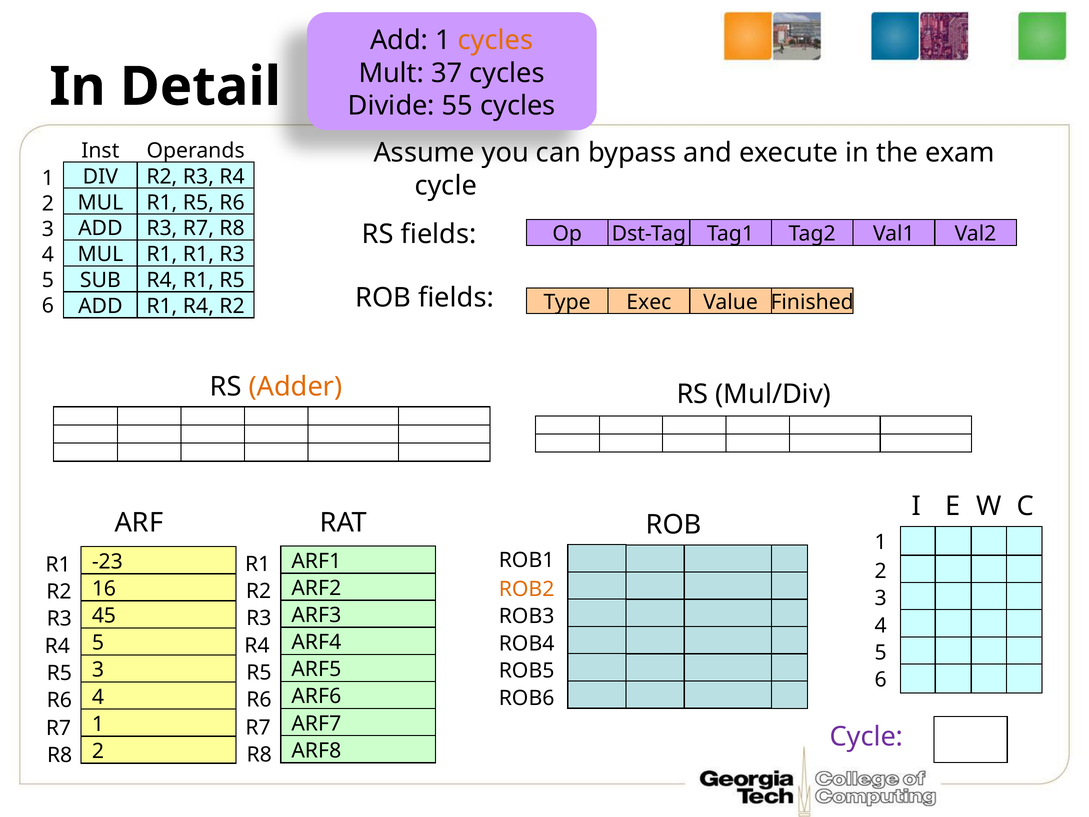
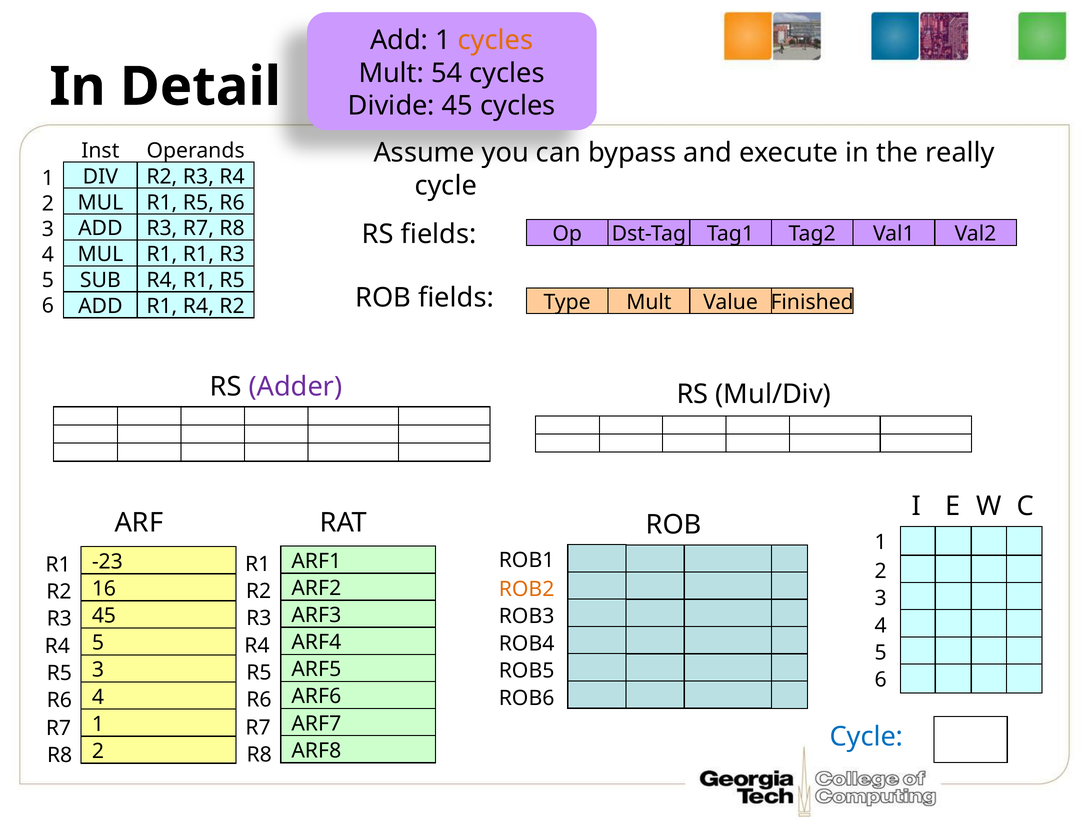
37: 37 -> 54
Divide 55: 55 -> 45
exam: exam -> really
Type Exec: Exec -> Mult
Adder colour: orange -> purple
Cycle at (866, 737) colour: purple -> blue
